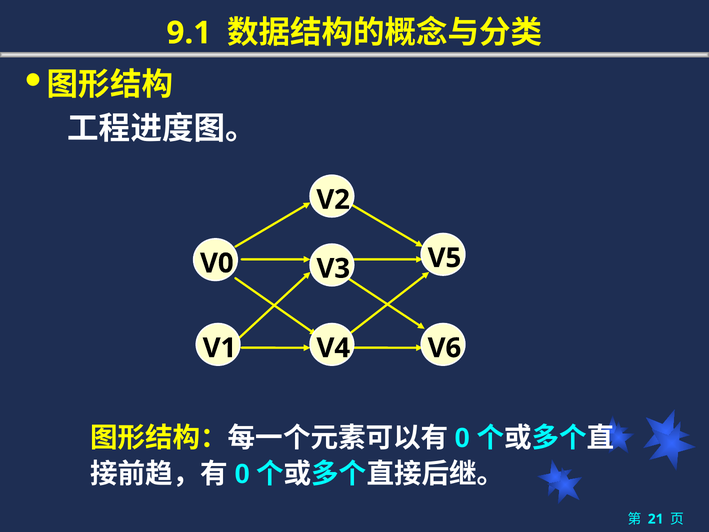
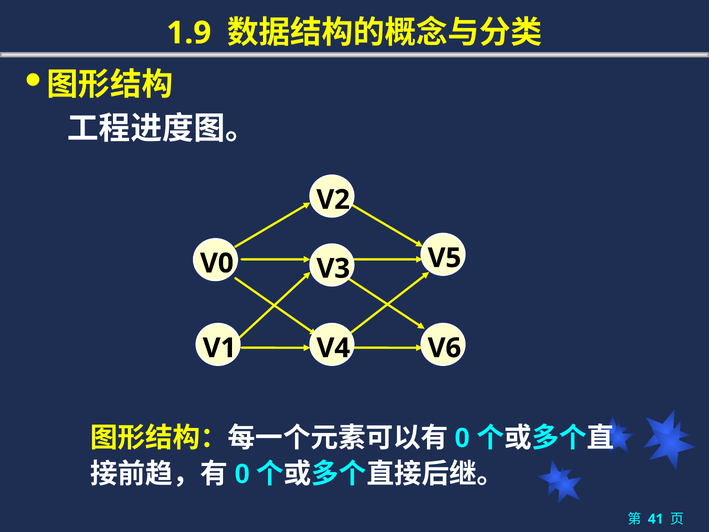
9.1: 9.1 -> 1.9
21: 21 -> 41
